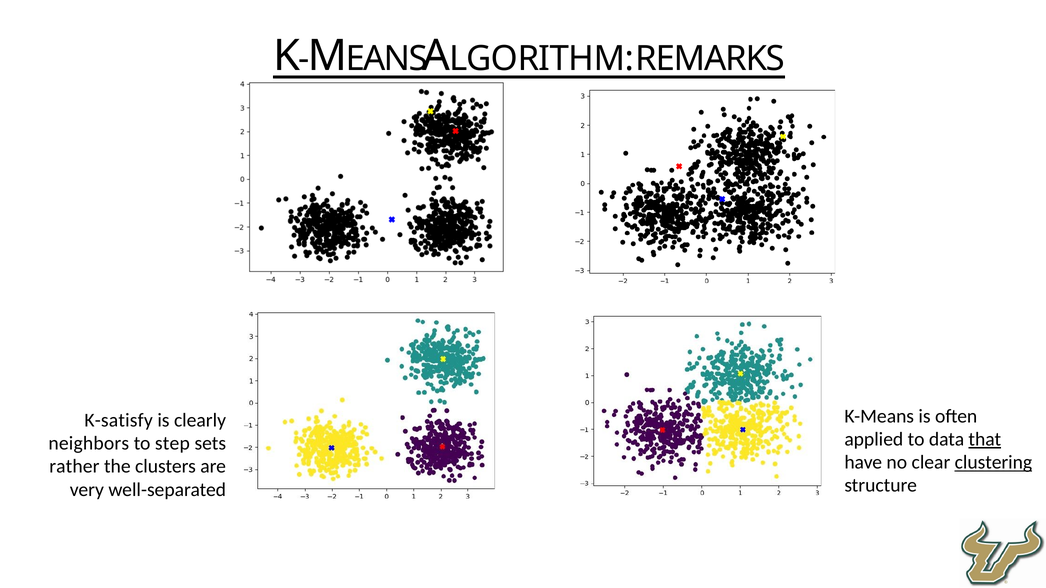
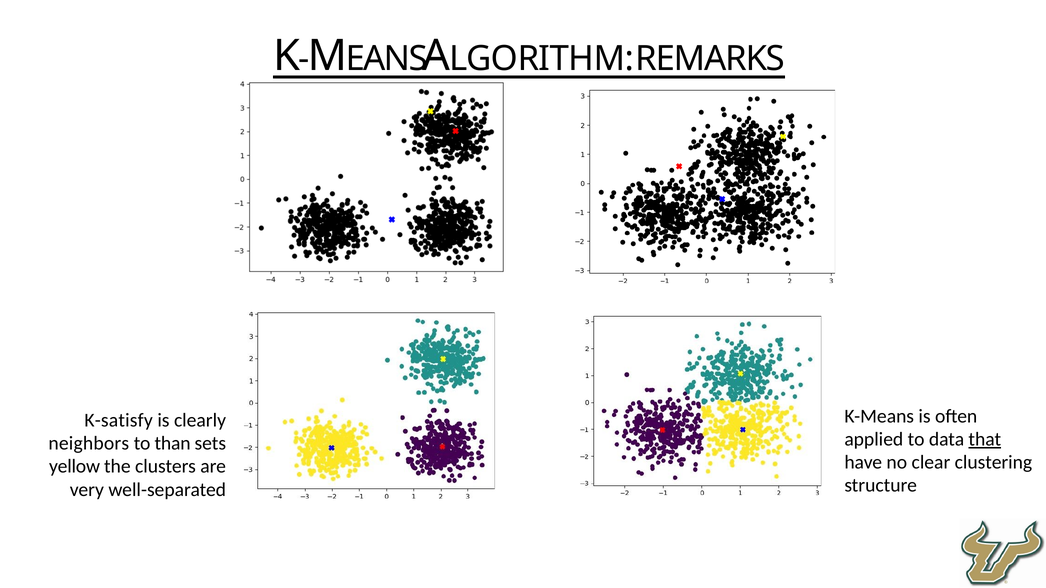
step: step -> than
clustering underline: present -> none
rather: rather -> yellow
